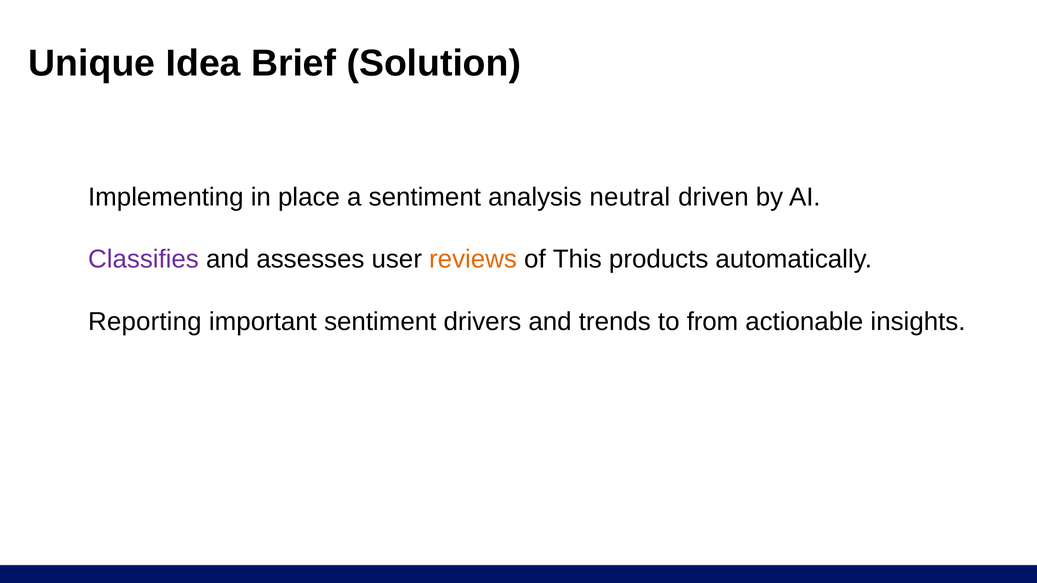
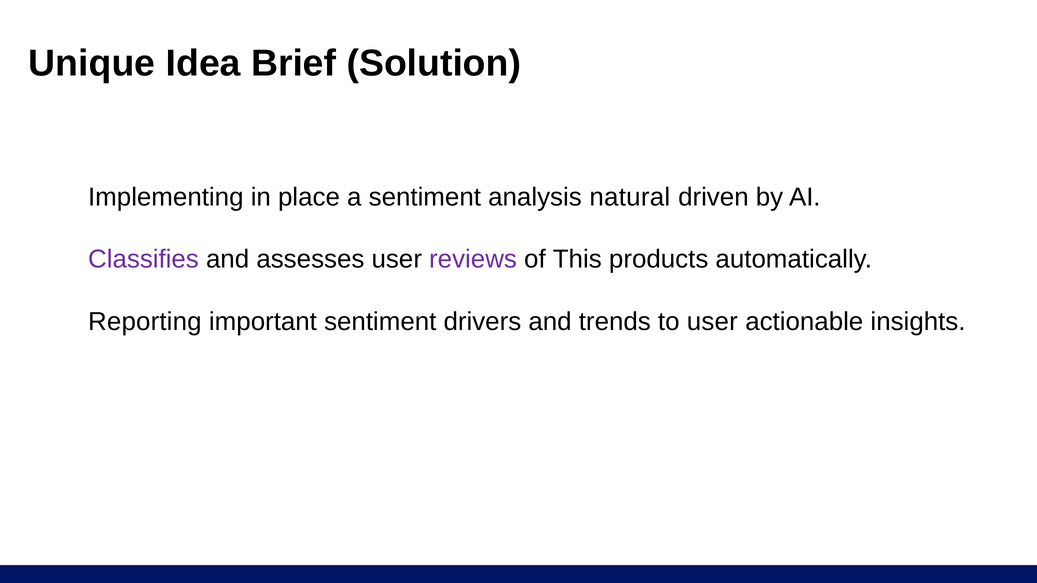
neutral: neutral -> natural
reviews colour: orange -> purple
to from: from -> user
